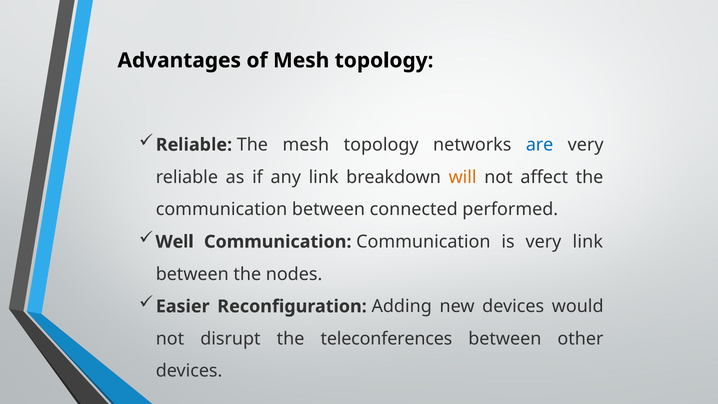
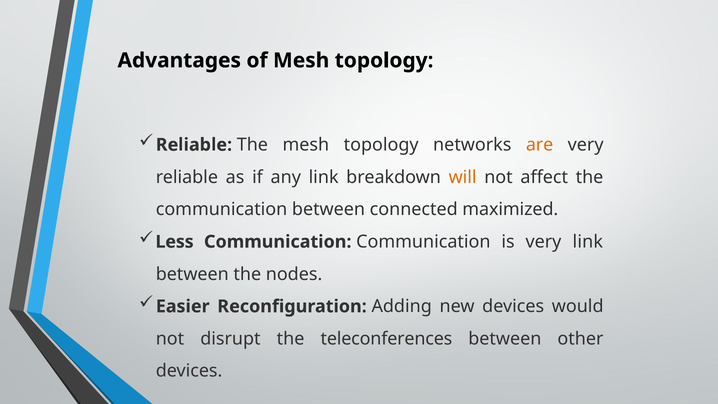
are colour: blue -> orange
performed: performed -> maximized
Well: Well -> Less
